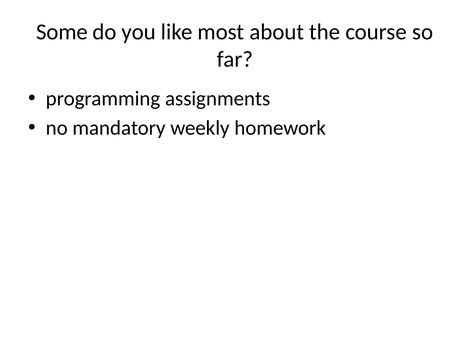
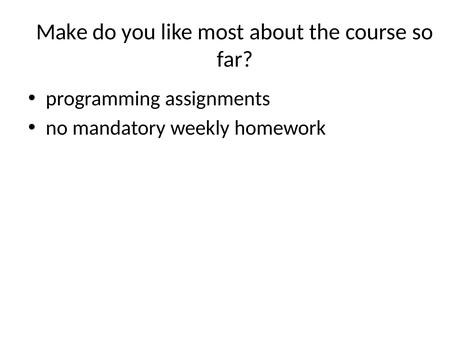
Some: Some -> Make
